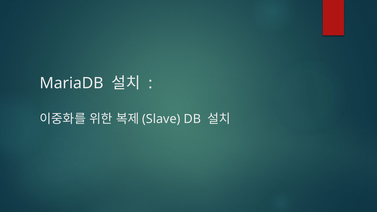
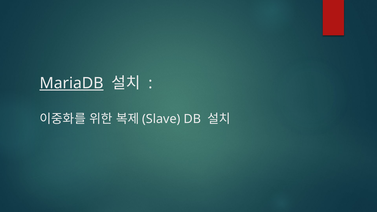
MariaDB underline: none -> present
